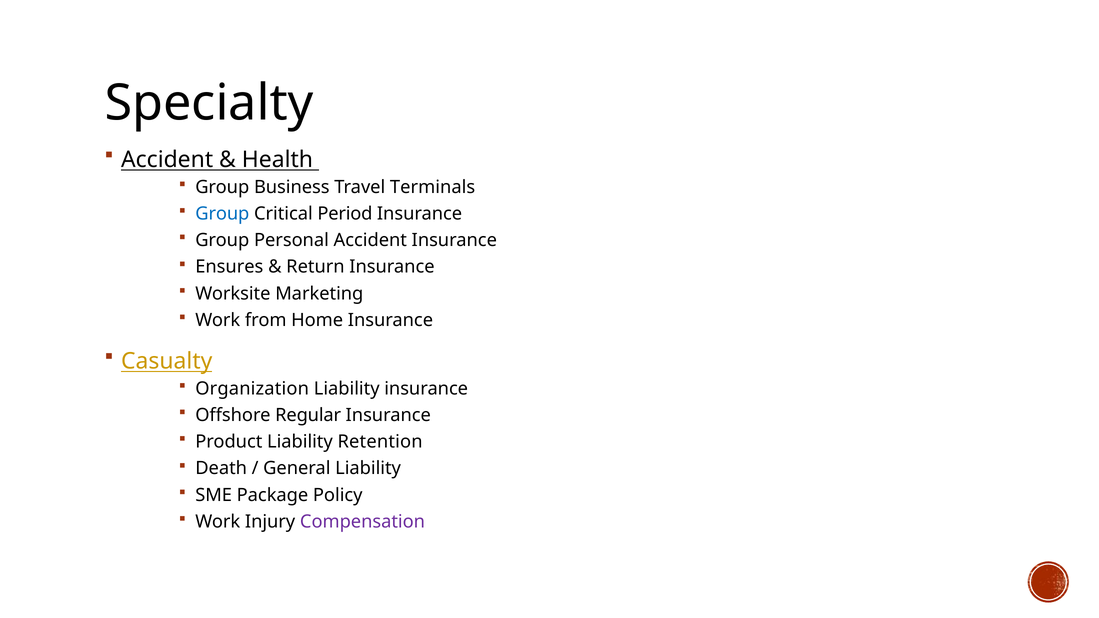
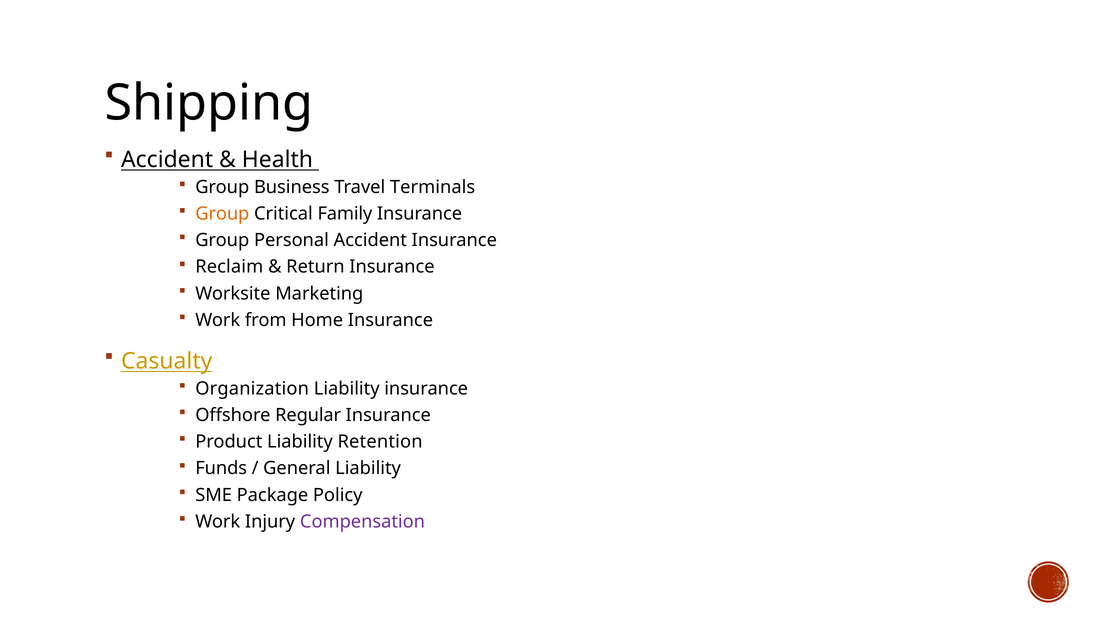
Specialty: Specialty -> Shipping
Group at (222, 214) colour: blue -> orange
Period: Period -> Family
Ensures: Ensures -> Reclaim
Death: Death -> Funds
